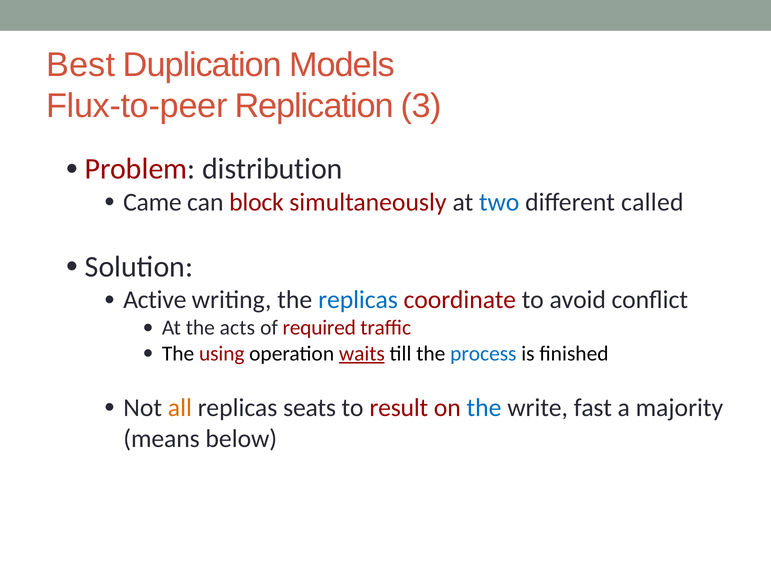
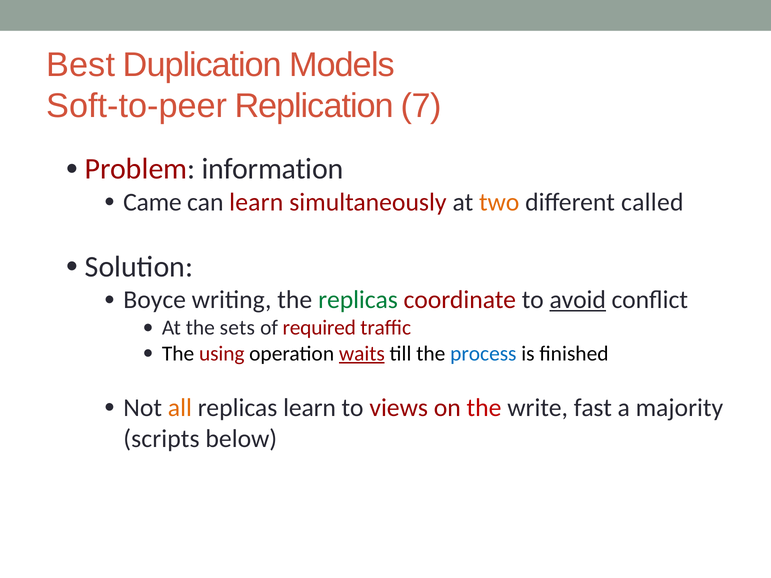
Flux-to-peer: Flux-to-peer -> Soft-to-peer
3: 3 -> 7
distribution: distribution -> information
can block: block -> learn
two colour: blue -> orange
Active: Active -> Boyce
replicas at (358, 300) colour: blue -> green
avoid underline: none -> present
acts: acts -> sets
replicas seats: seats -> learn
result: result -> views
the at (484, 408) colour: blue -> red
means: means -> scripts
